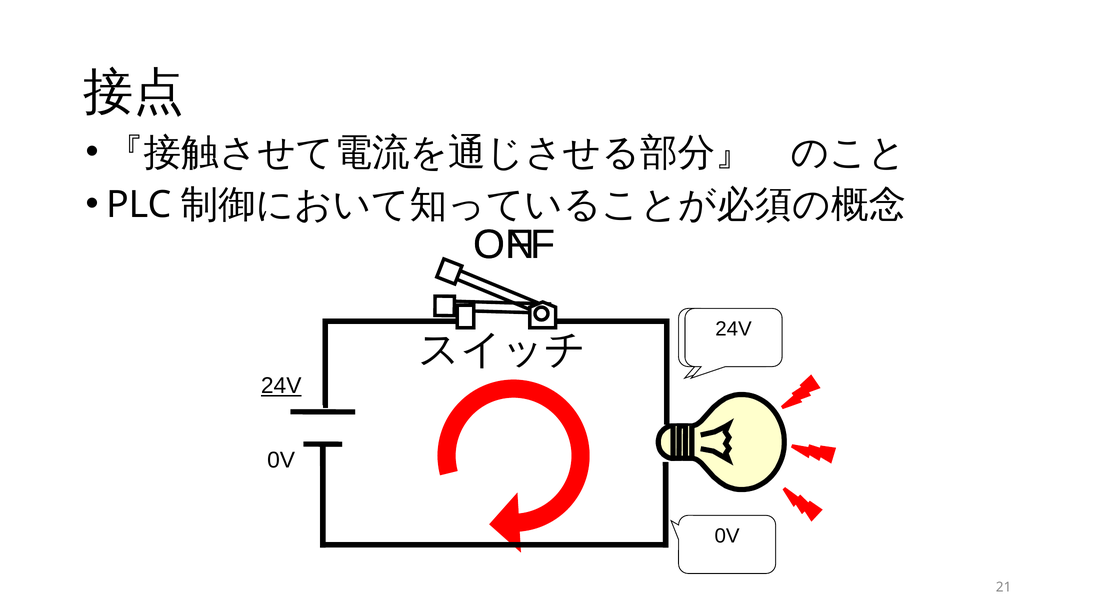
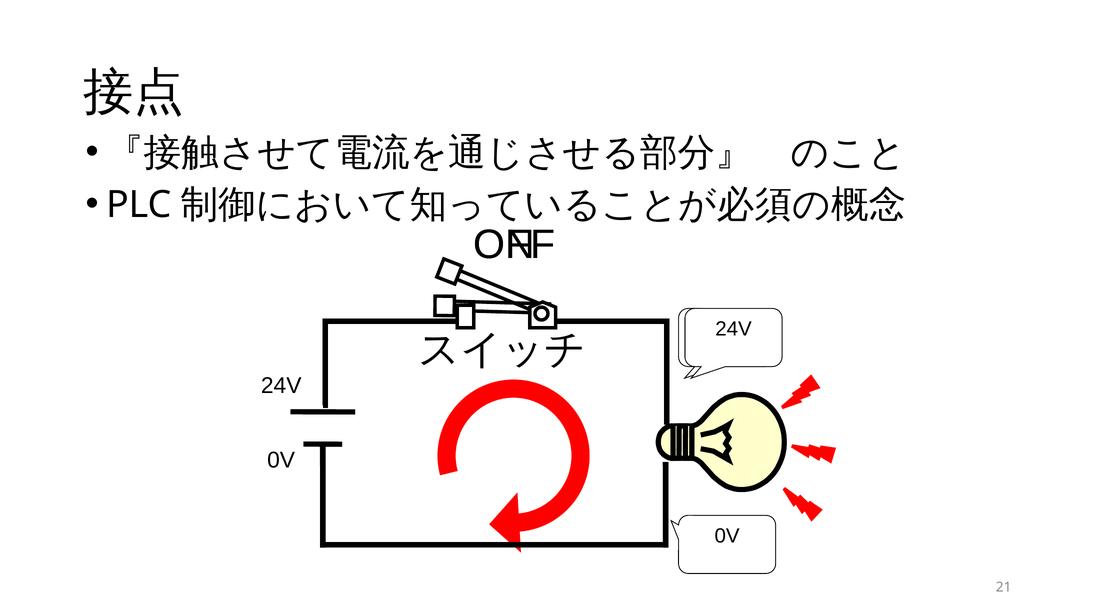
24V at (281, 386) underline: present -> none
